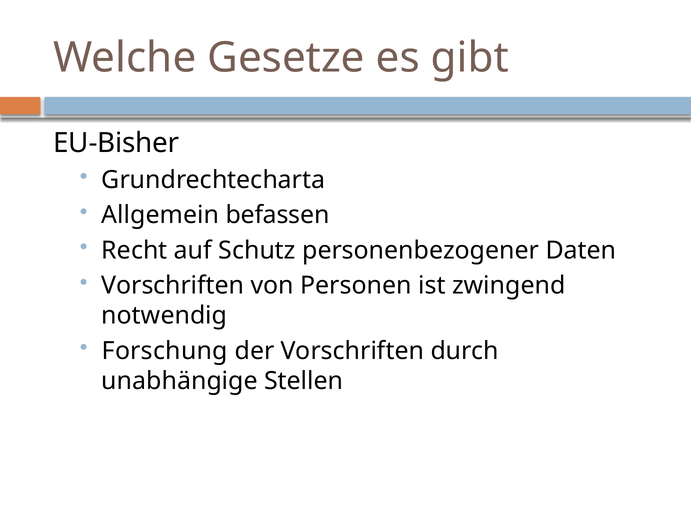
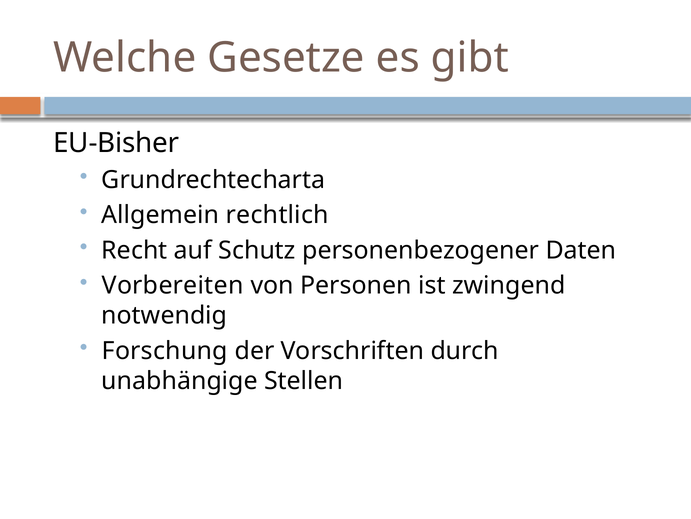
befassen: befassen -> rechtlich
Vorschriften at (173, 285): Vorschriften -> Vorbereiten
